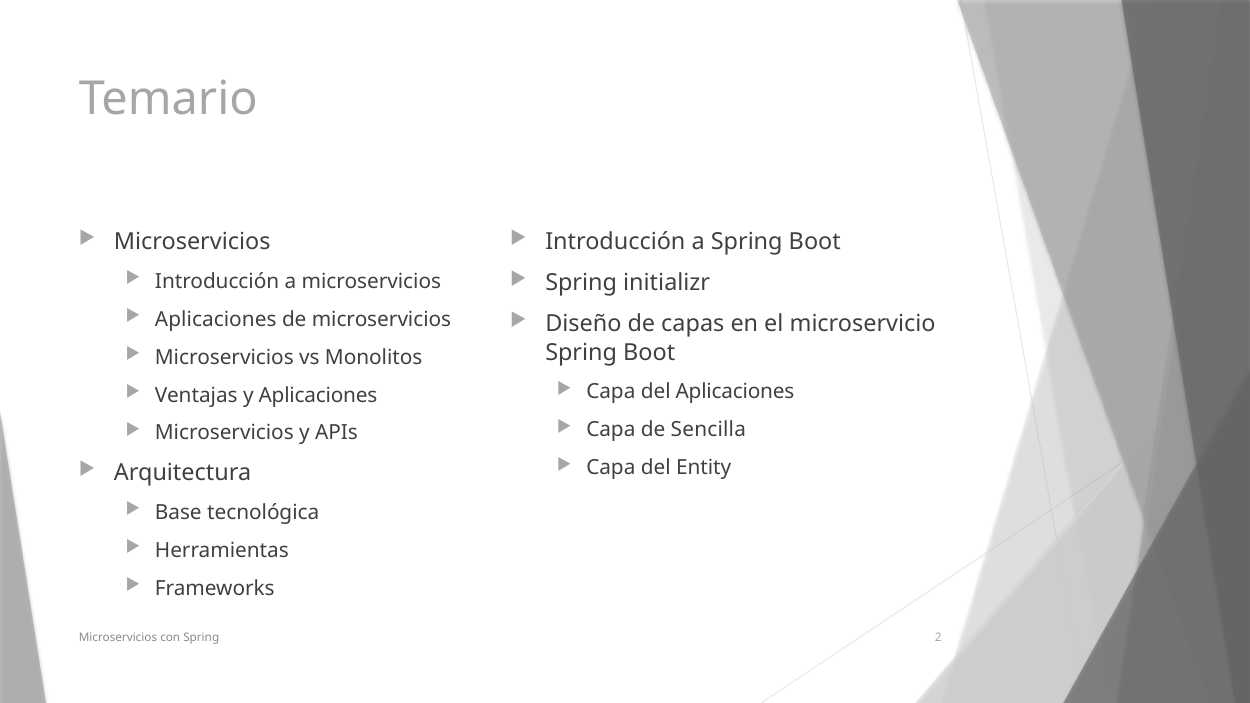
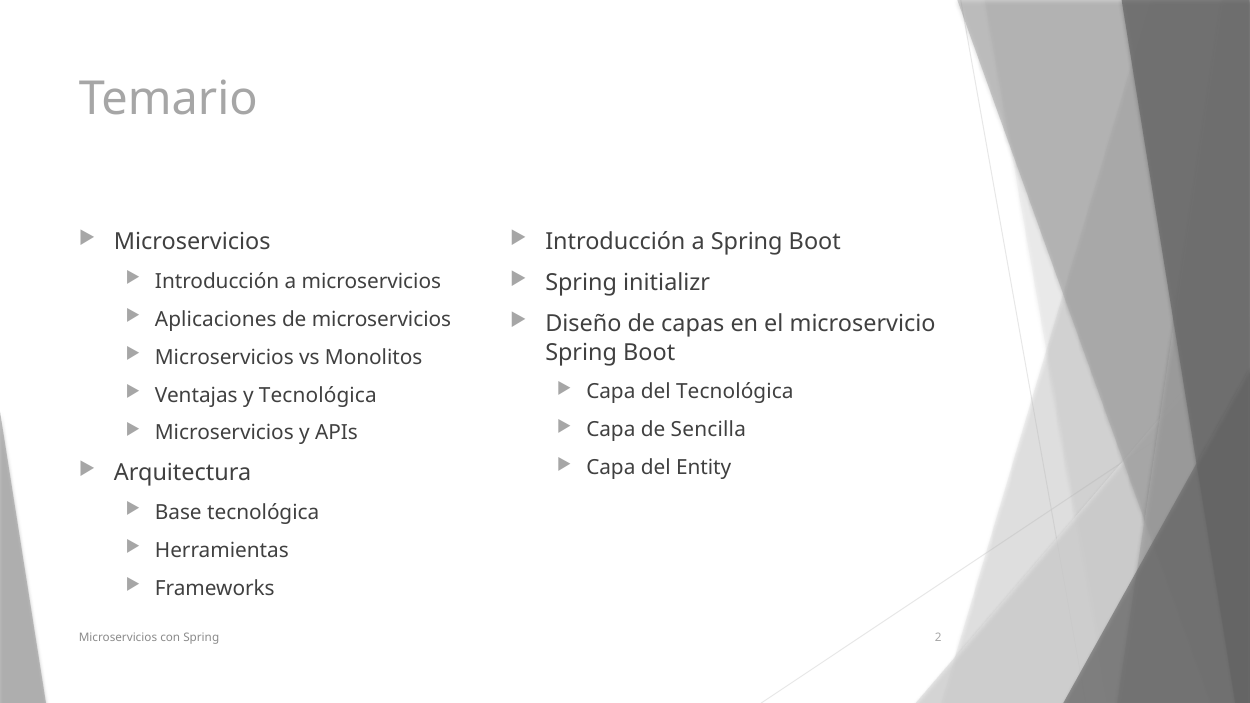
del Aplicaciones: Aplicaciones -> Tecnológica
y Aplicaciones: Aplicaciones -> Tecnológica
